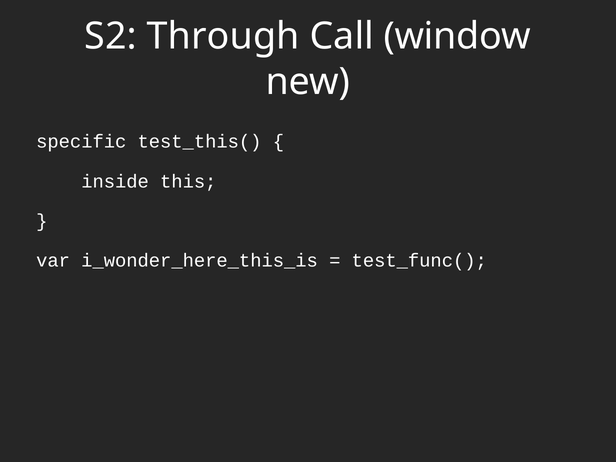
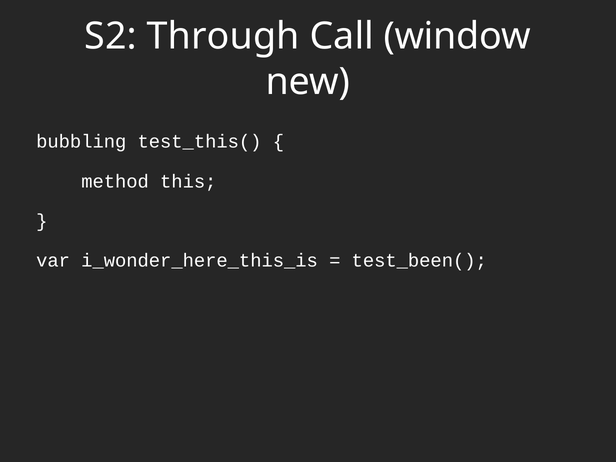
specific: specific -> bubbling
inside: inside -> method
test_func(: test_func( -> test_been(
